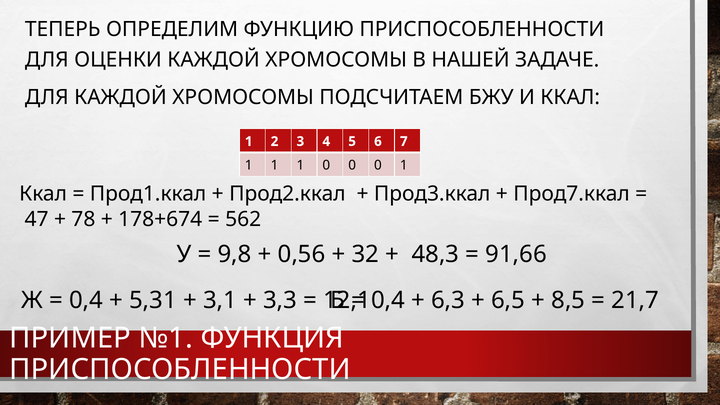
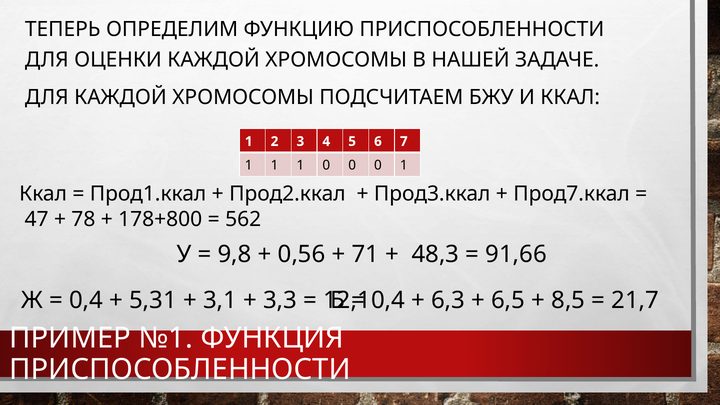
178+674: 178+674 -> 178+800
32: 32 -> 71
